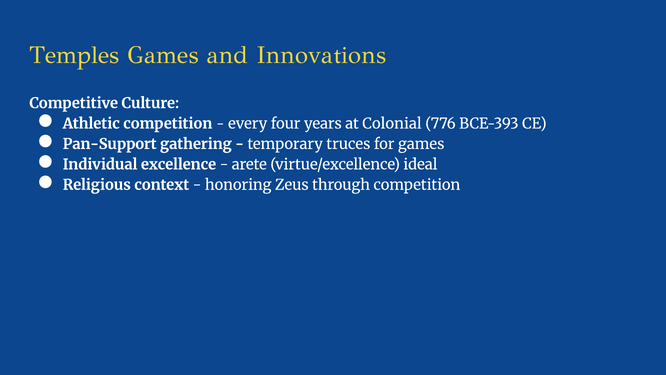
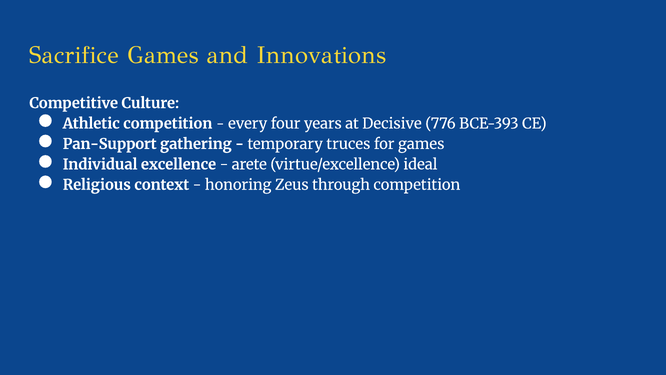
Temples: Temples -> Sacrifice
Colonial: Colonial -> Decisive
